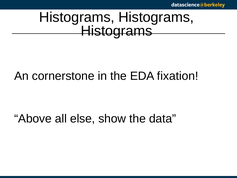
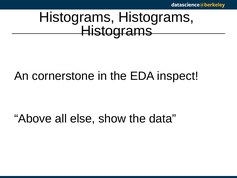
fixation: fixation -> inspect
